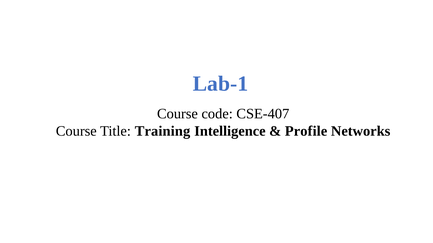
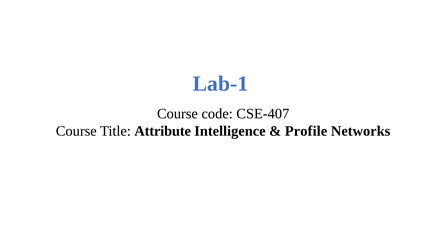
Training: Training -> Attribute
